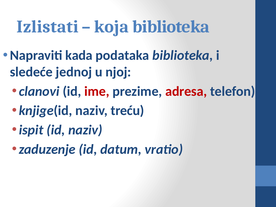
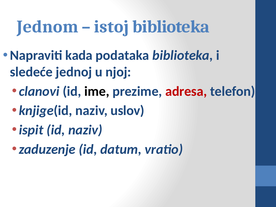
Izlistati: Izlistati -> Jednom
koja: koja -> istoj
ime colour: red -> black
treću: treću -> uslov
